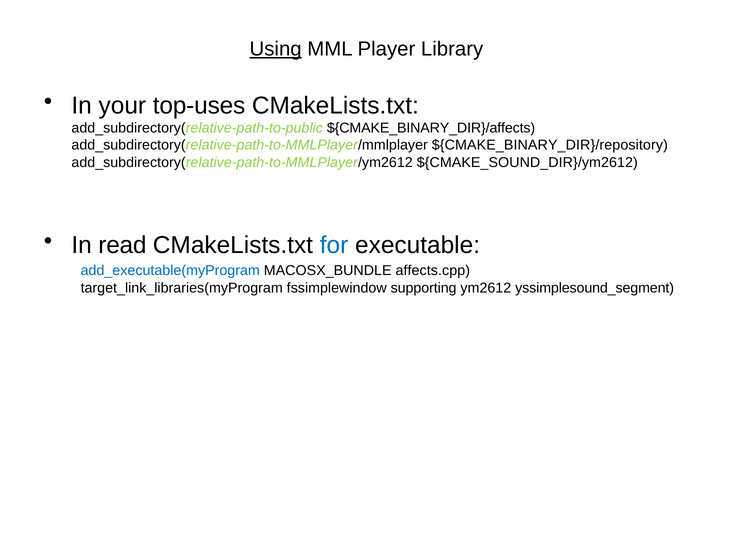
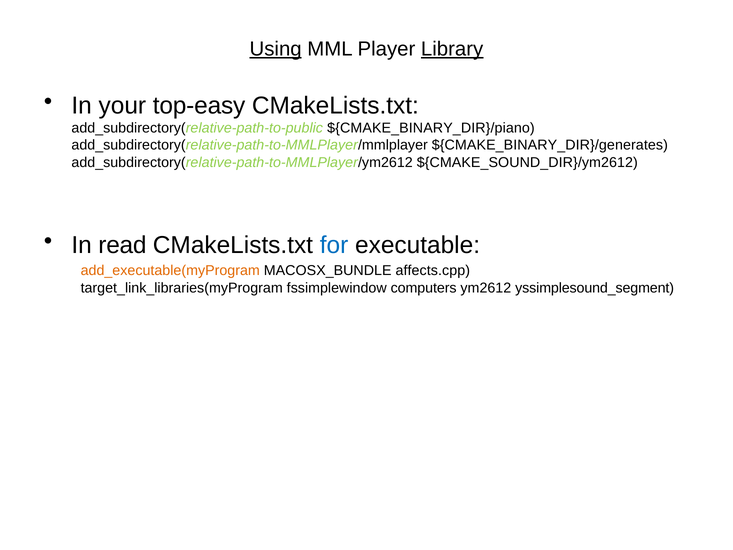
Library underline: none -> present
top-uses: top-uses -> top-easy
${CMAKE_BINARY_DIR}/affects: ${CMAKE_BINARY_DIR}/affects -> ${CMAKE_BINARY_DIR}/piano
${CMAKE_BINARY_DIR}/repository: ${CMAKE_BINARY_DIR}/repository -> ${CMAKE_BINARY_DIR}/generates
add_executable(myProgram colour: blue -> orange
supporting: supporting -> computers
